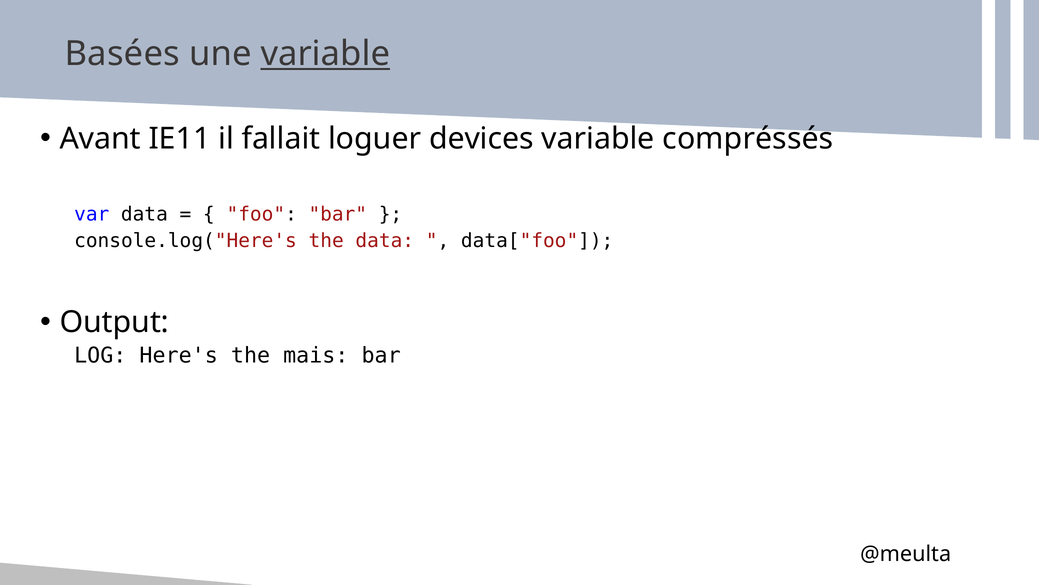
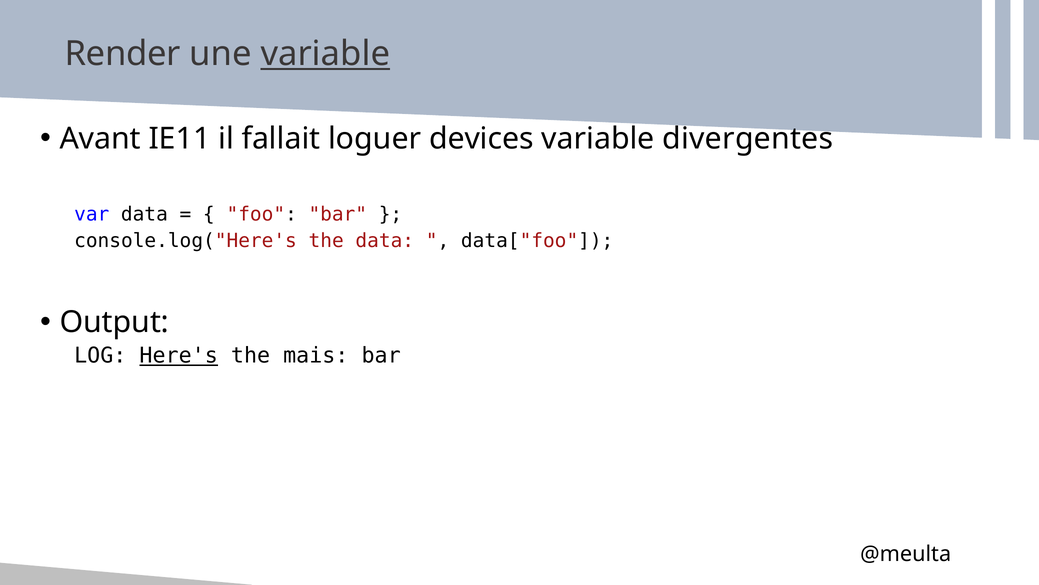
Basées: Basées -> Render
compréssés: compréssés -> divergentes
Here's underline: none -> present
